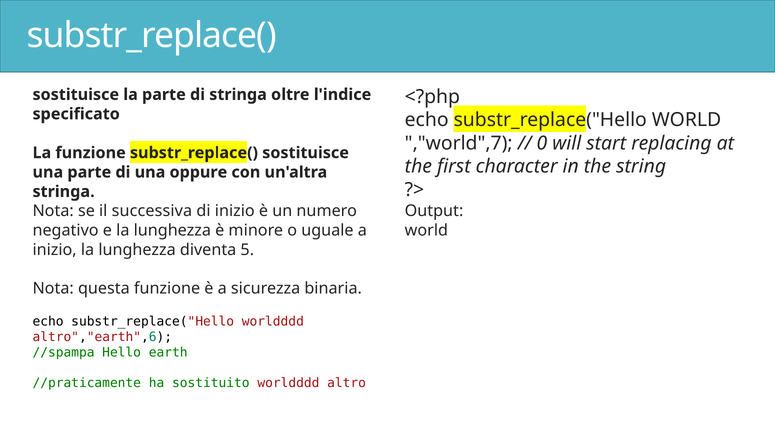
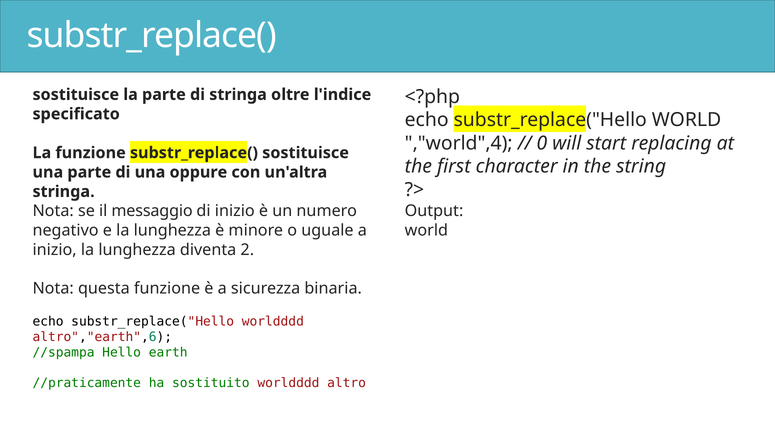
,"world",7: ,"world",7 -> ,"world",4
successiva: successiva -> messaggio
5: 5 -> 2
